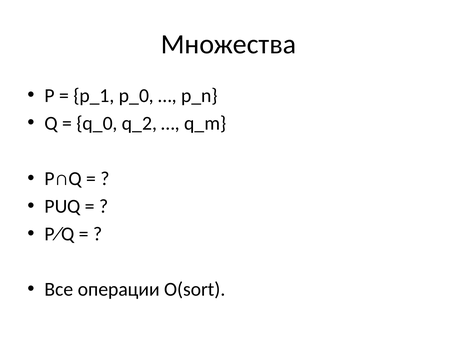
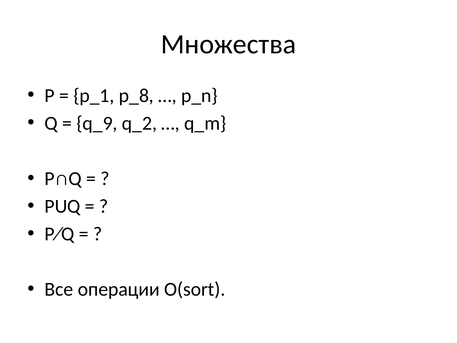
p_0: p_0 -> p_8
q_0: q_0 -> q_9
